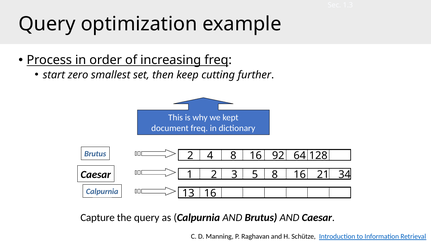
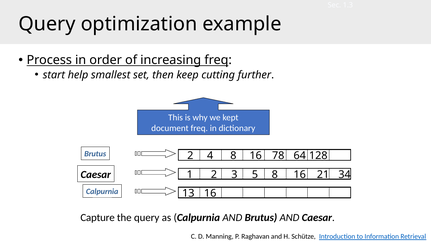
zero: zero -> help
92: 92 -> 78
